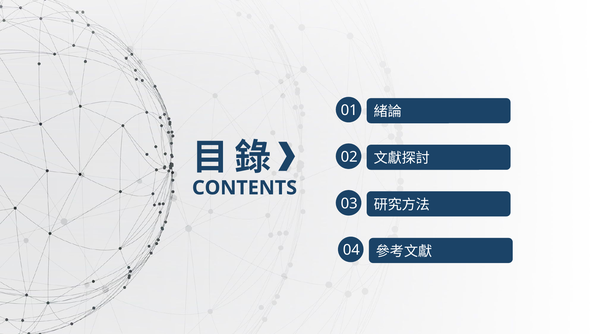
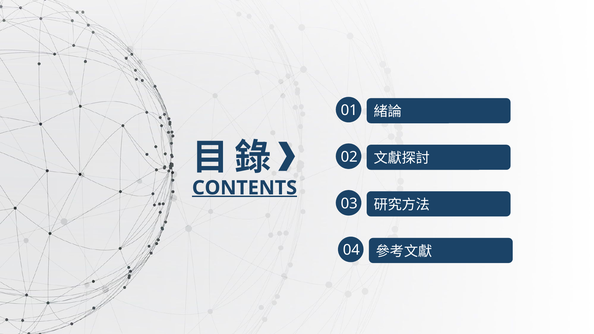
CONTENTS underline: none -> present
